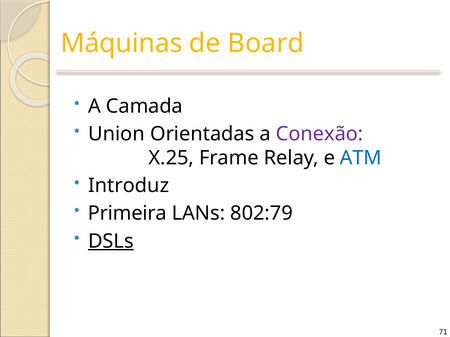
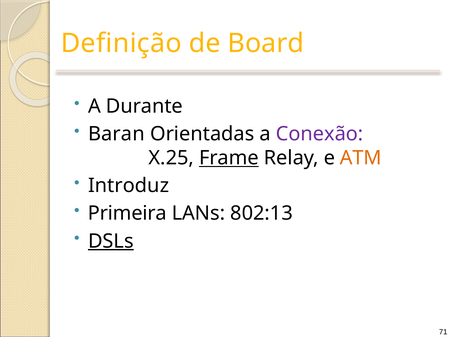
Máquinas: Máquinas -> Definição
Camada: Camada -> Durante
Union: Union -> Baran
Frame underline: none -> present
ATM colour: blue -> orange
802:79: 802:79 -> 802:13
